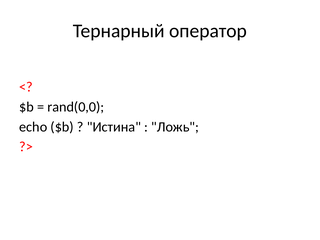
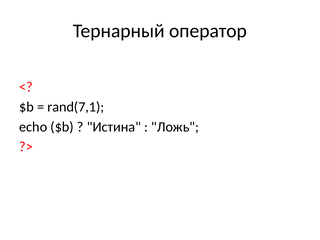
rand(0,0: rand(0,0 -> rand(7,1
